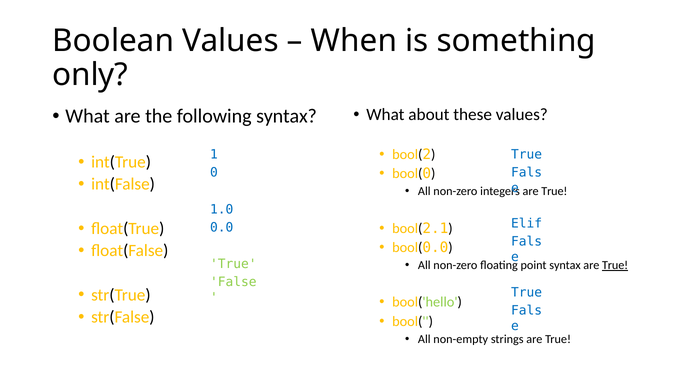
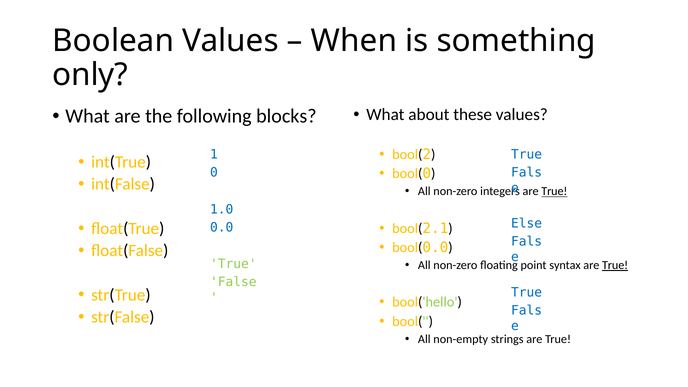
following syntax: syntax -> blocks
True at (554, 191) underline: none -> present
Elif: Elif -> Else
